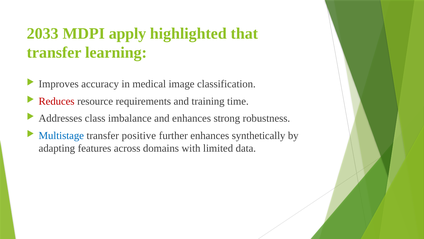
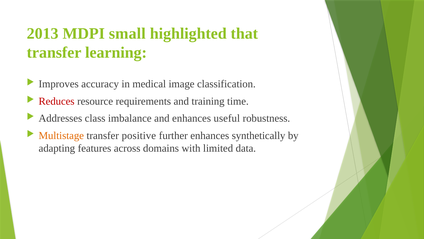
2033: 2033 -> 2013
apply: apply -> small
strong: strong -> useful
Multistage colour: blue -> orange
